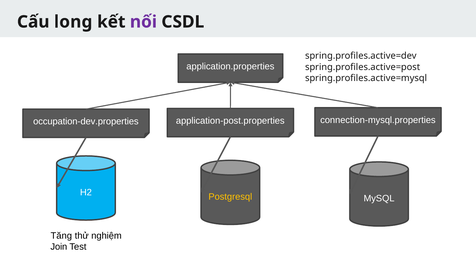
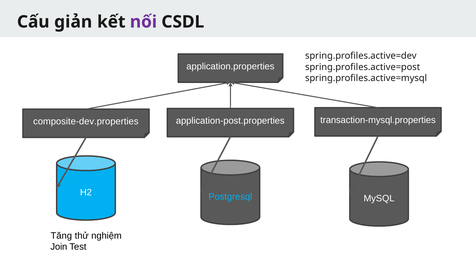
long: long -> giản
occupation-dev.properties: occupation-dev.properties -> composite-dev.properties
connection-mysql.properties: connection-mysql.properties -> transaction-mysql.properties
Postgresql colour: yellow -> light blue
